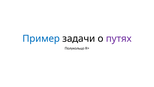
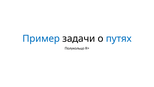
путях colour: purple -> blue
